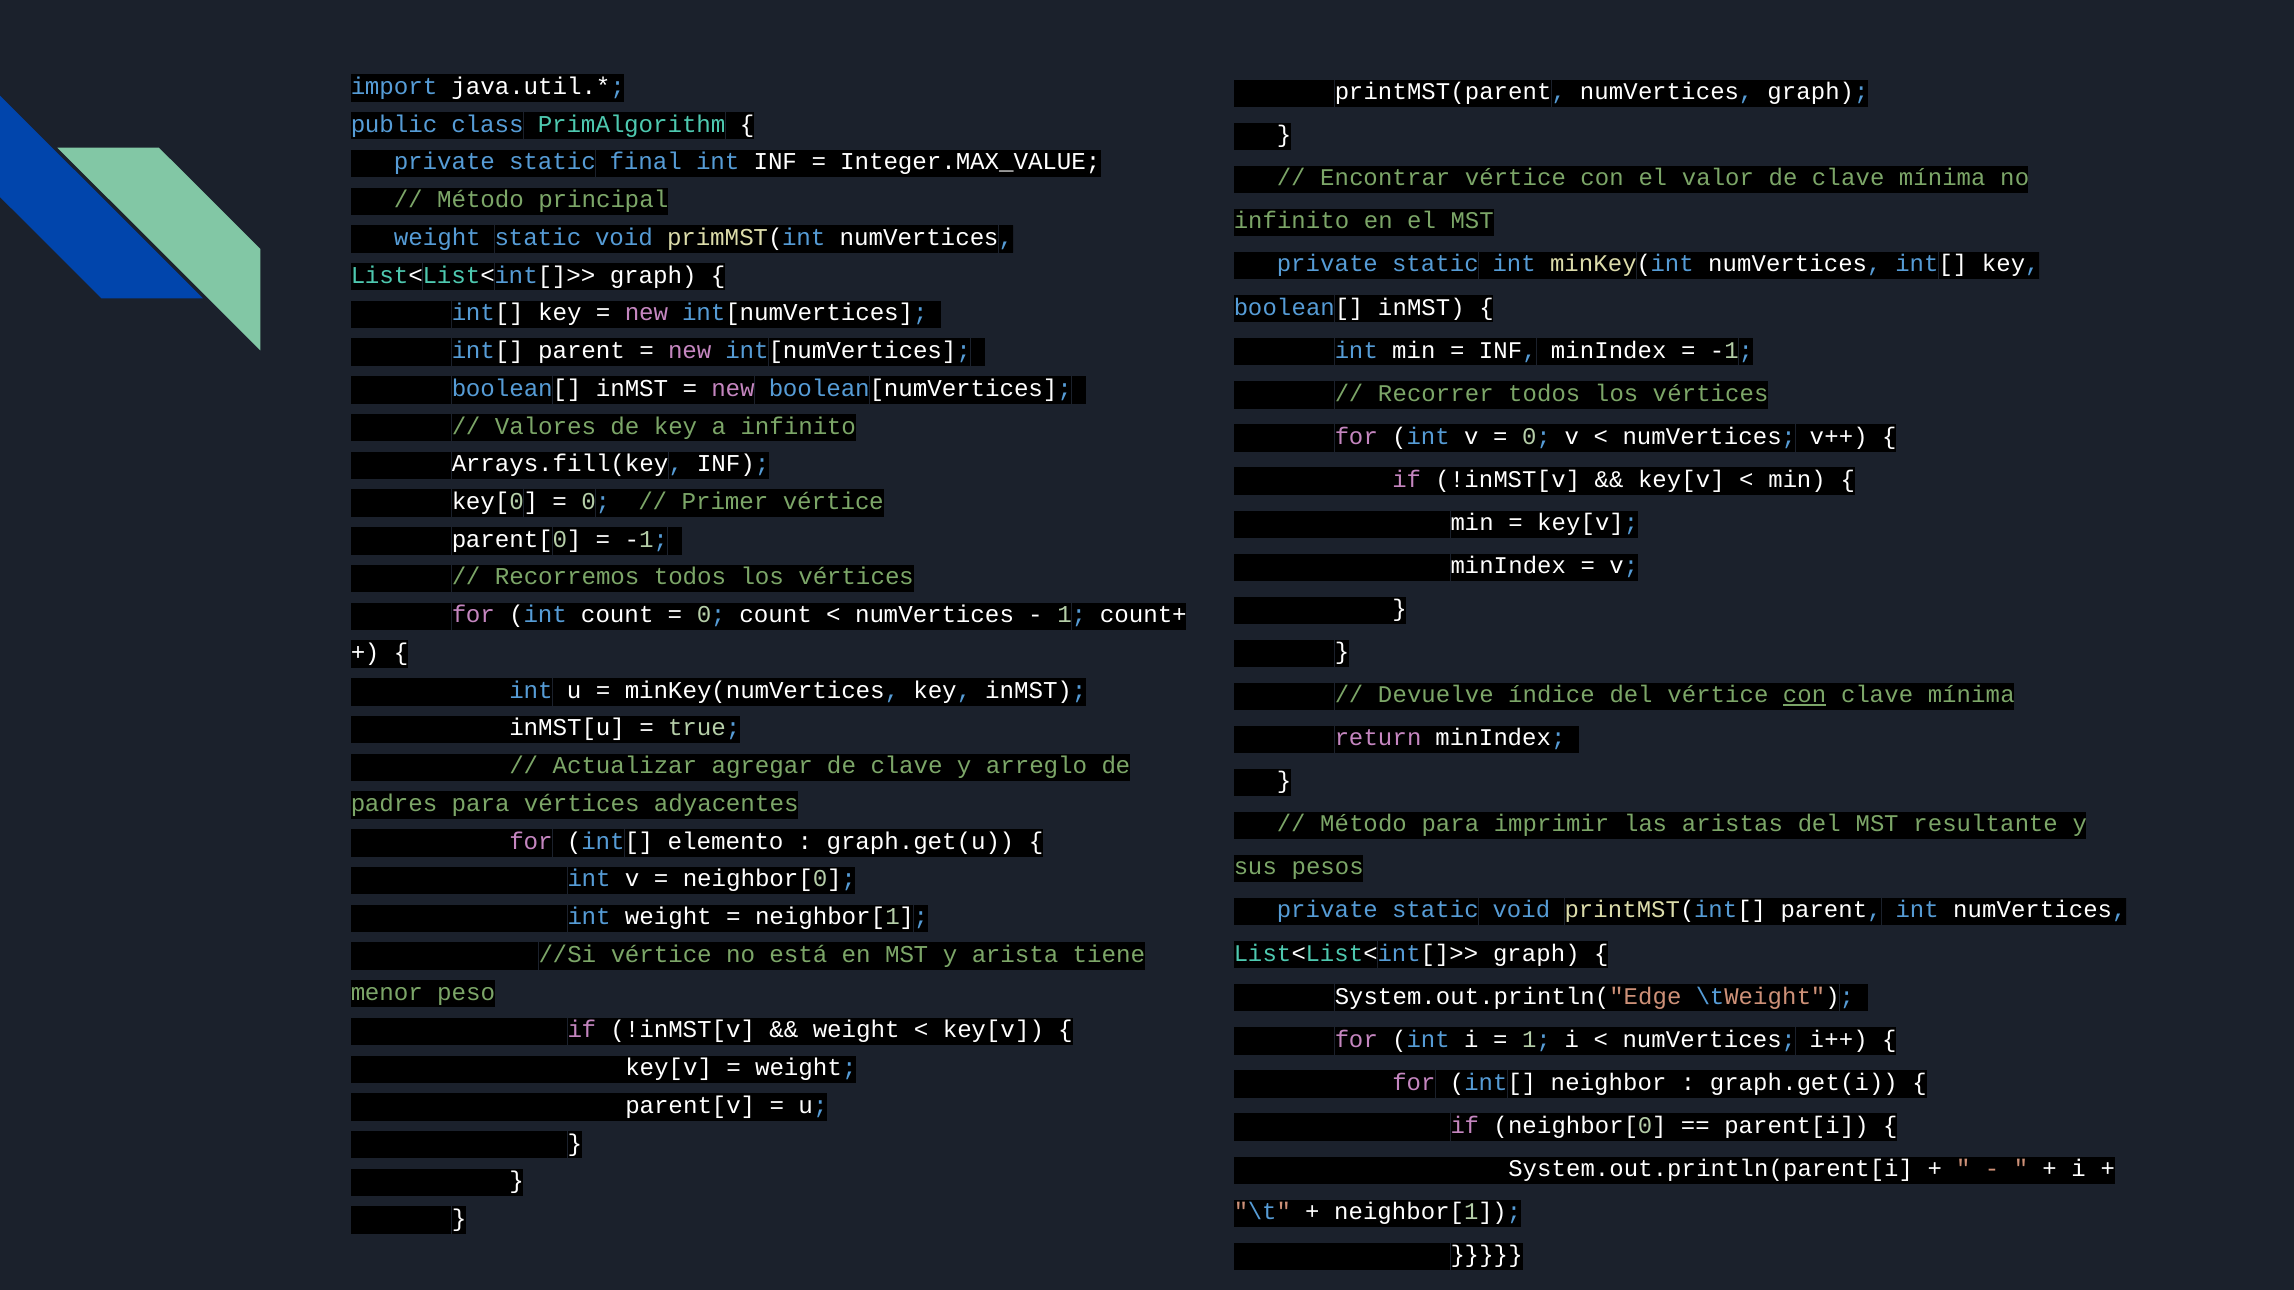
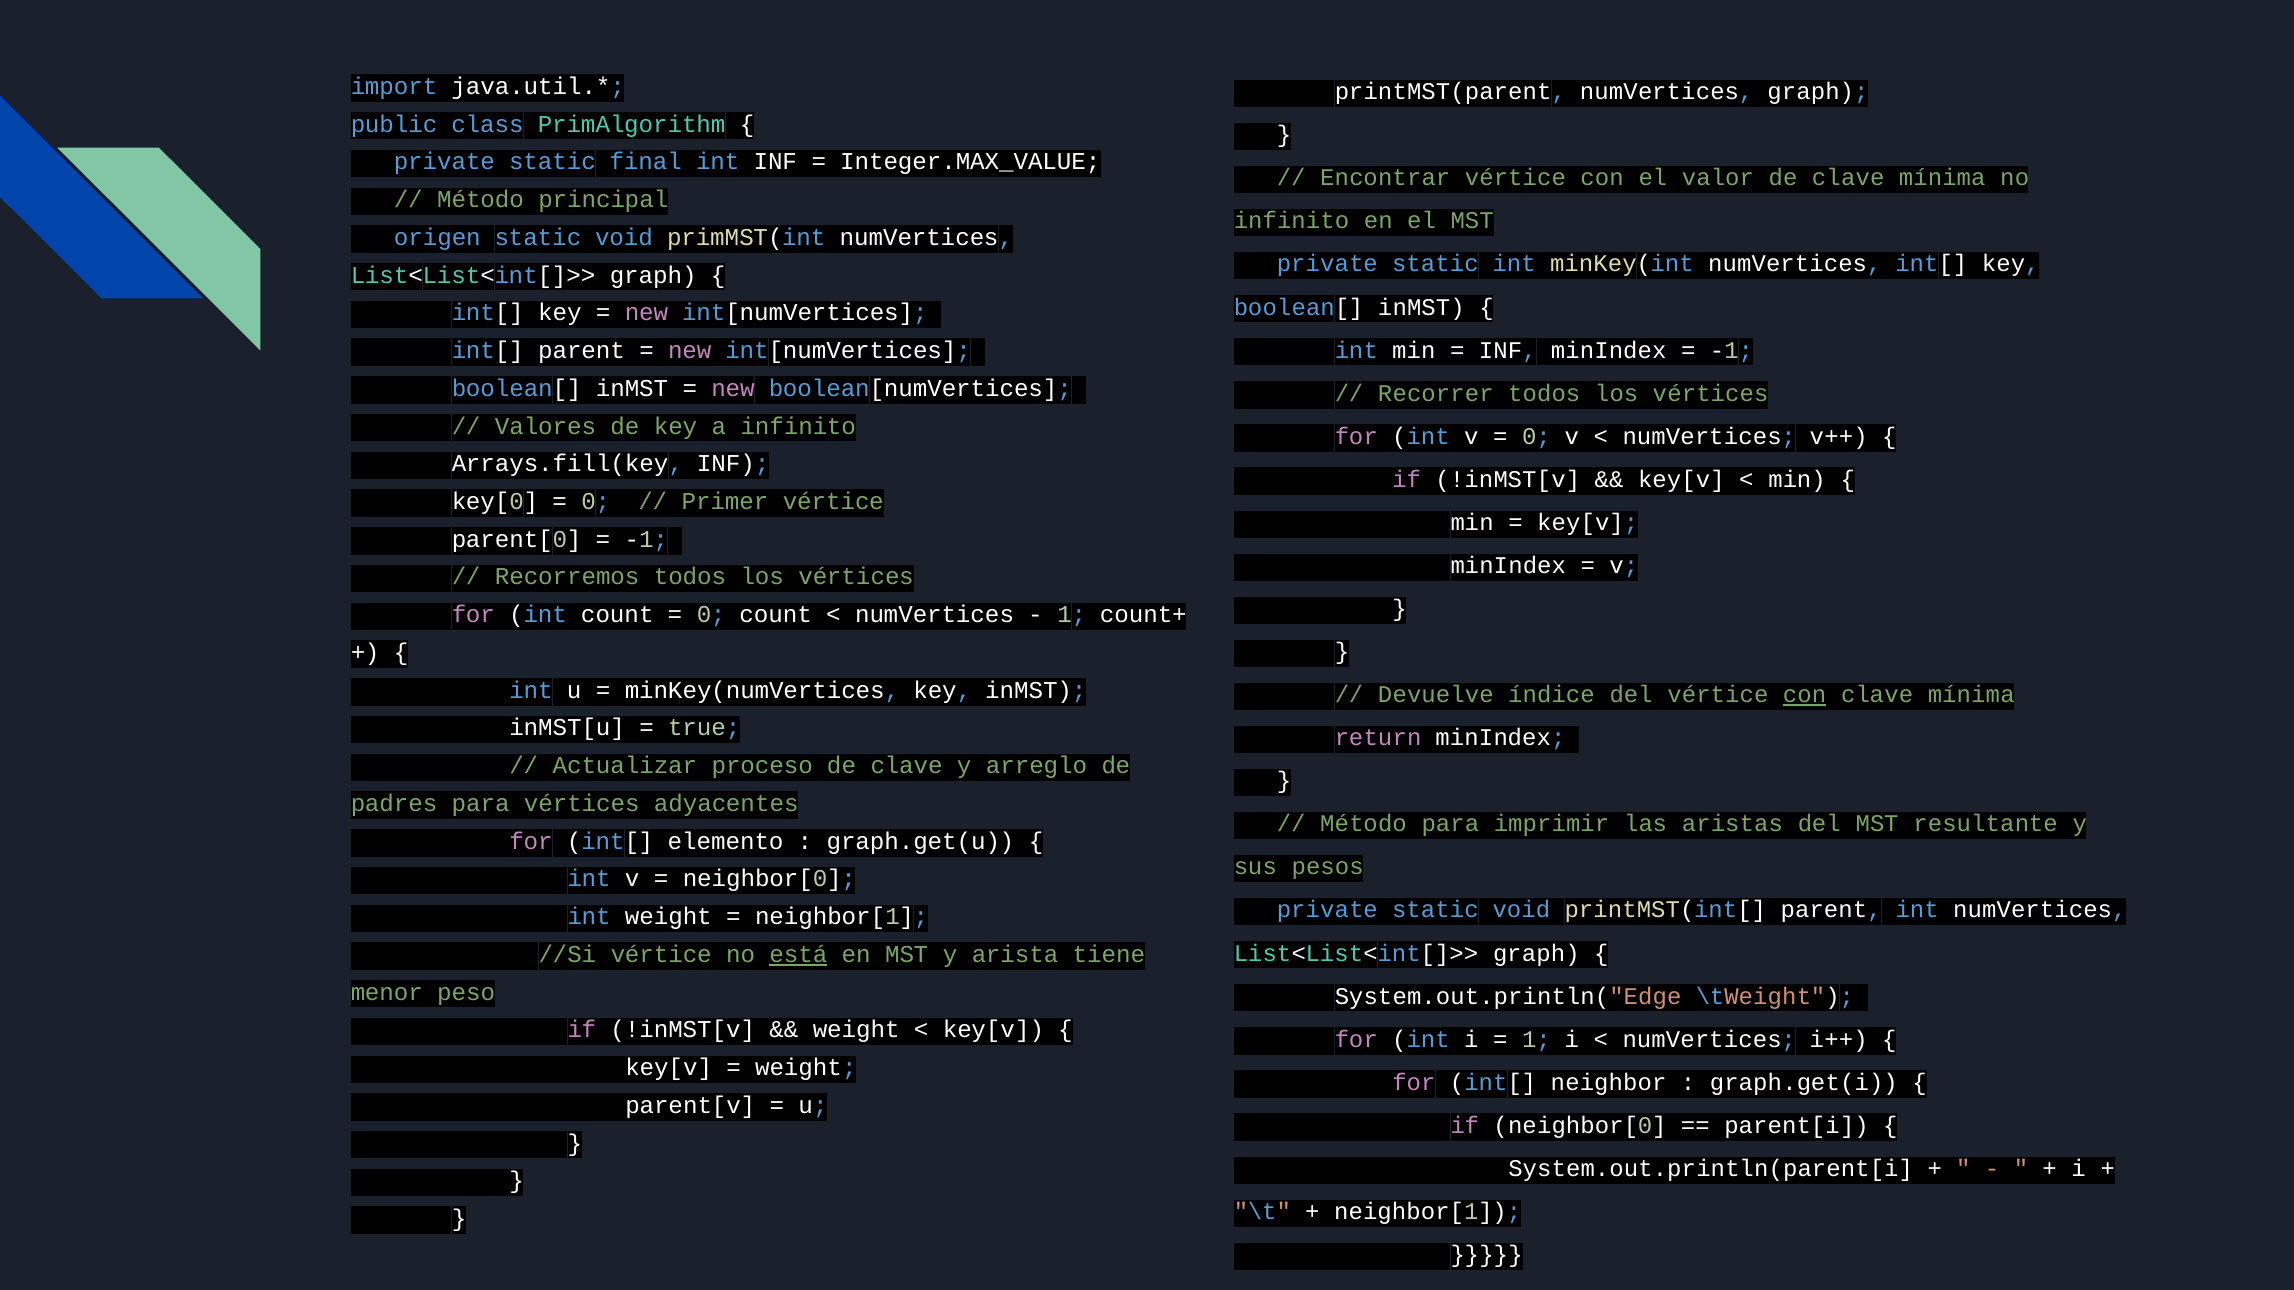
weight at (437, 237): weight -> origen
agregar: agregar -> proceso
está underline: none -> present
